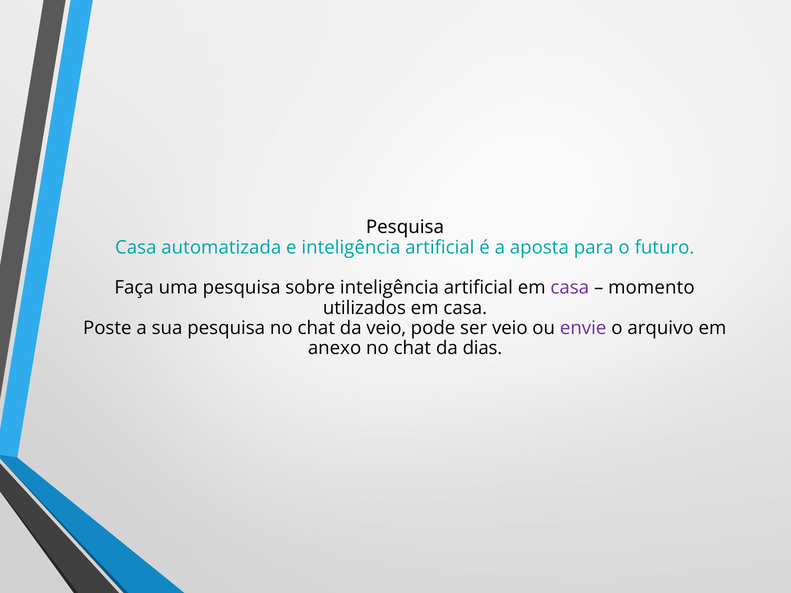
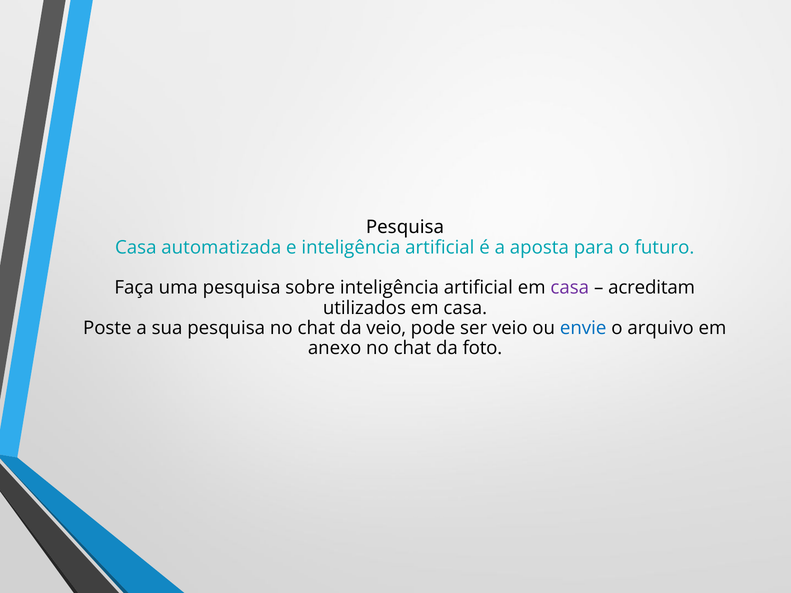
momento: momento -> acreditam
envie colour: purple -> blue
dias: dias -> foto
